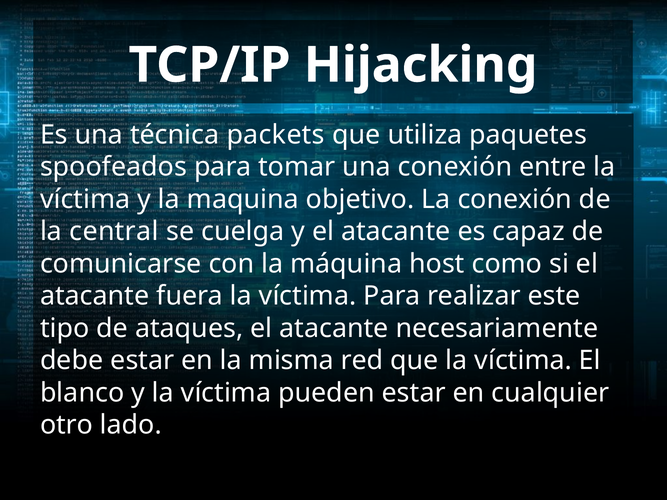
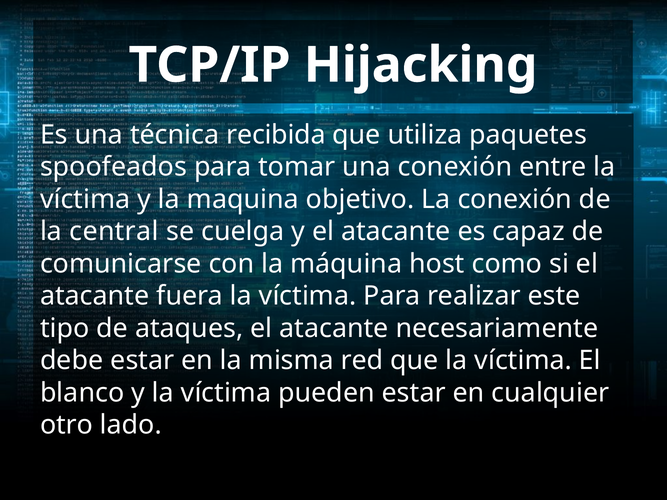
packets: packets -> recibida
